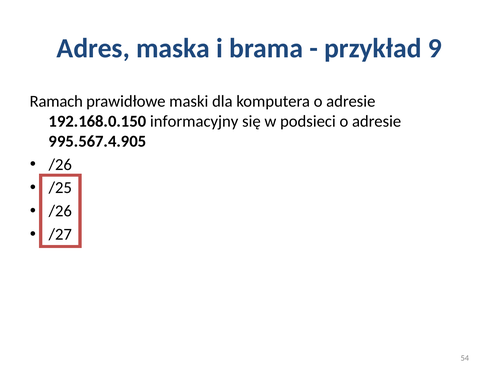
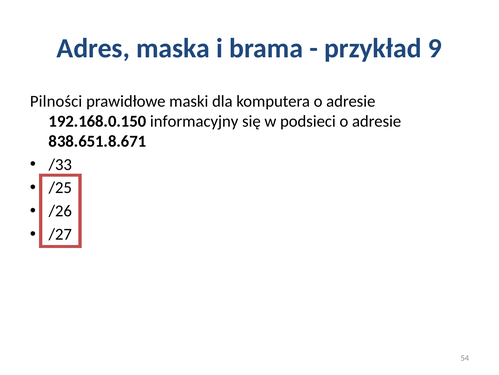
Ramach: Ramach -> Pilności
995.567.4.905: 995.567.4.905 -> 838.651.8.671
/26 at (60, 164): /26 -> /33
